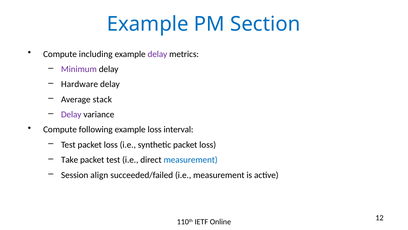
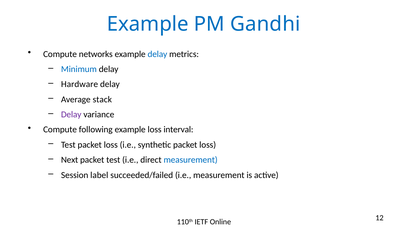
Section: Section -> Gandhi
including: including -> networks
delay at (157, 54) colour: purple -> blue
Minimum colour: purple -> blue
Take: Take -> Next
align: align -> label
